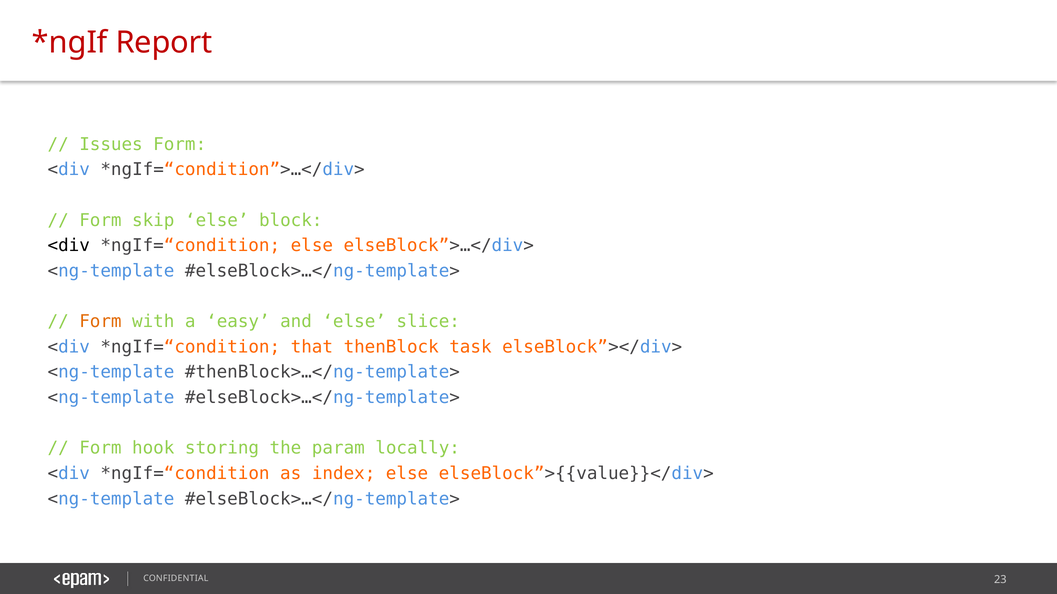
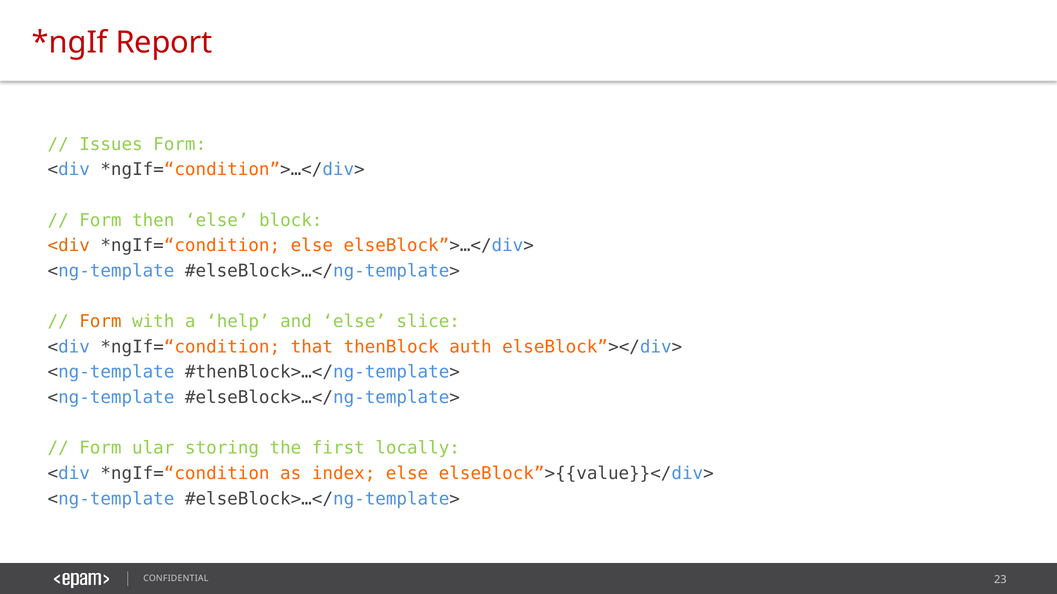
skip: skip -> then
<div at (69, 246) colour: black -> orange
easy: easy -> help
task: task -> auth
hook: hook -> ular
param: param -> first
